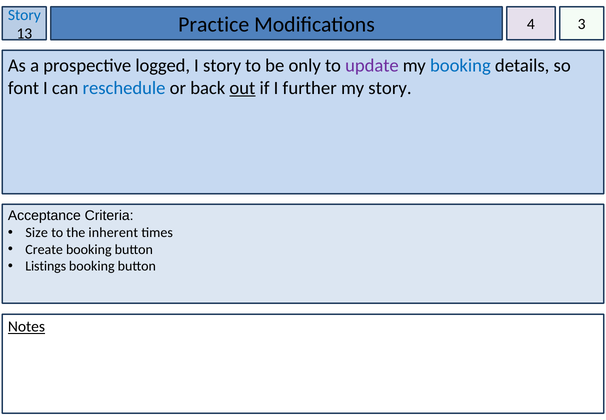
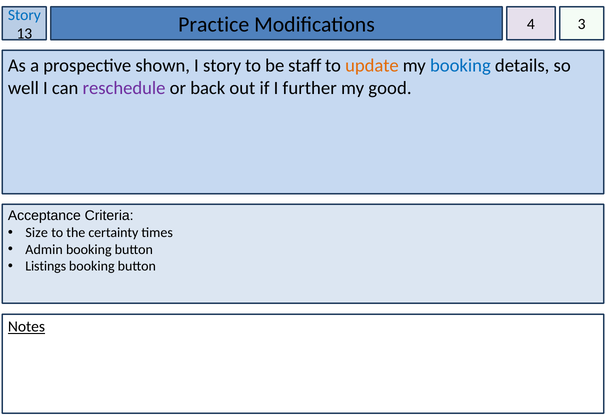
logged: logged -> shown
only: only -> staff
update colour: purple -> orange
font: font -> well
reschedule colour: blue -> purple
out underline: present -> none
my story: story -> good
inherent: inherent -> certainty
Create: Create -> Admin
